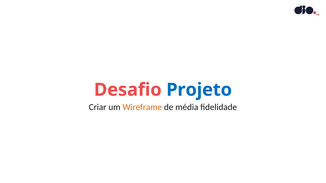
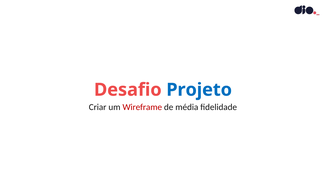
Wireframe colour: orange -> red
